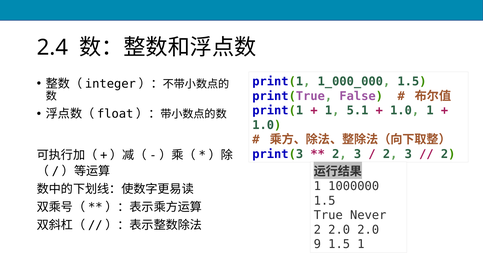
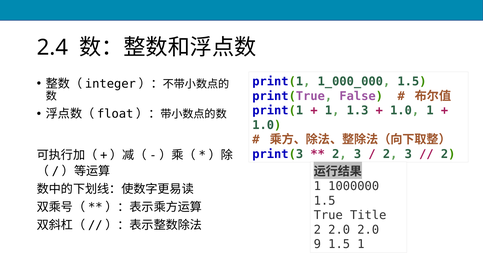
5.1: 5.1 -> 1.3
Never: Never -> Title
